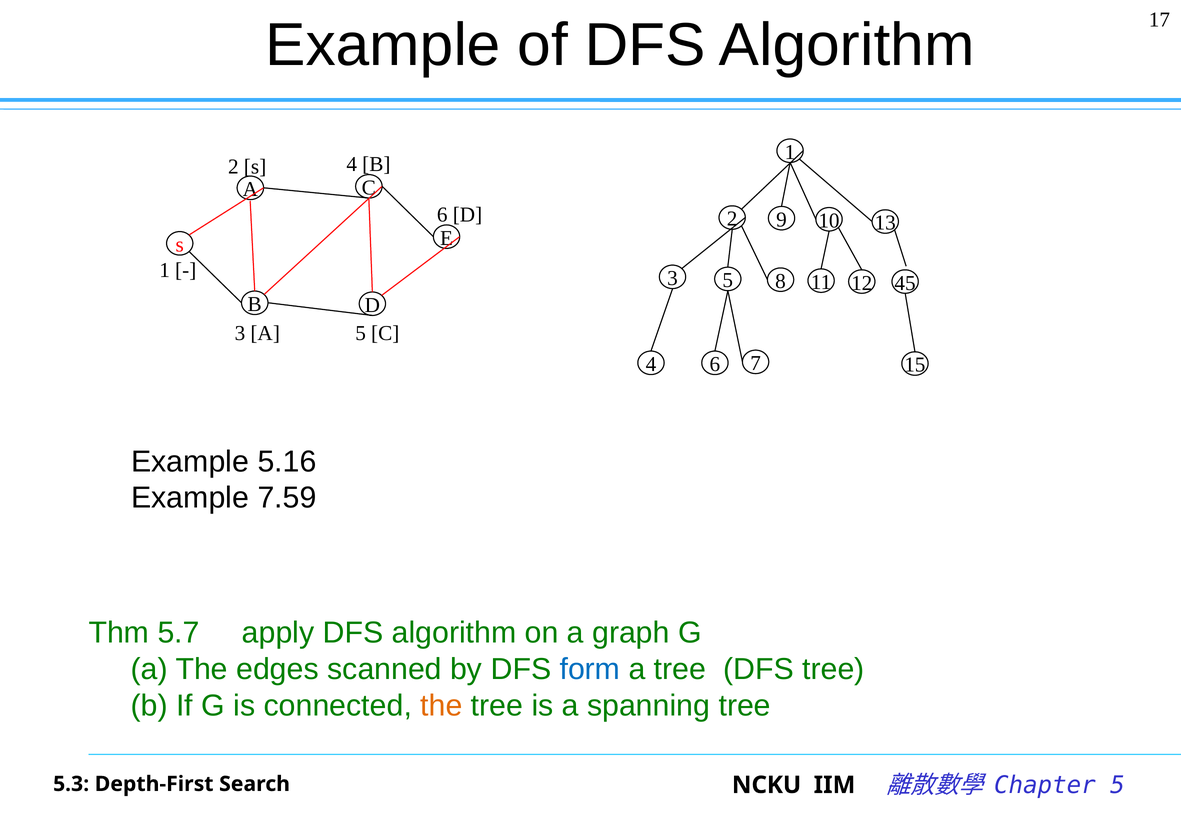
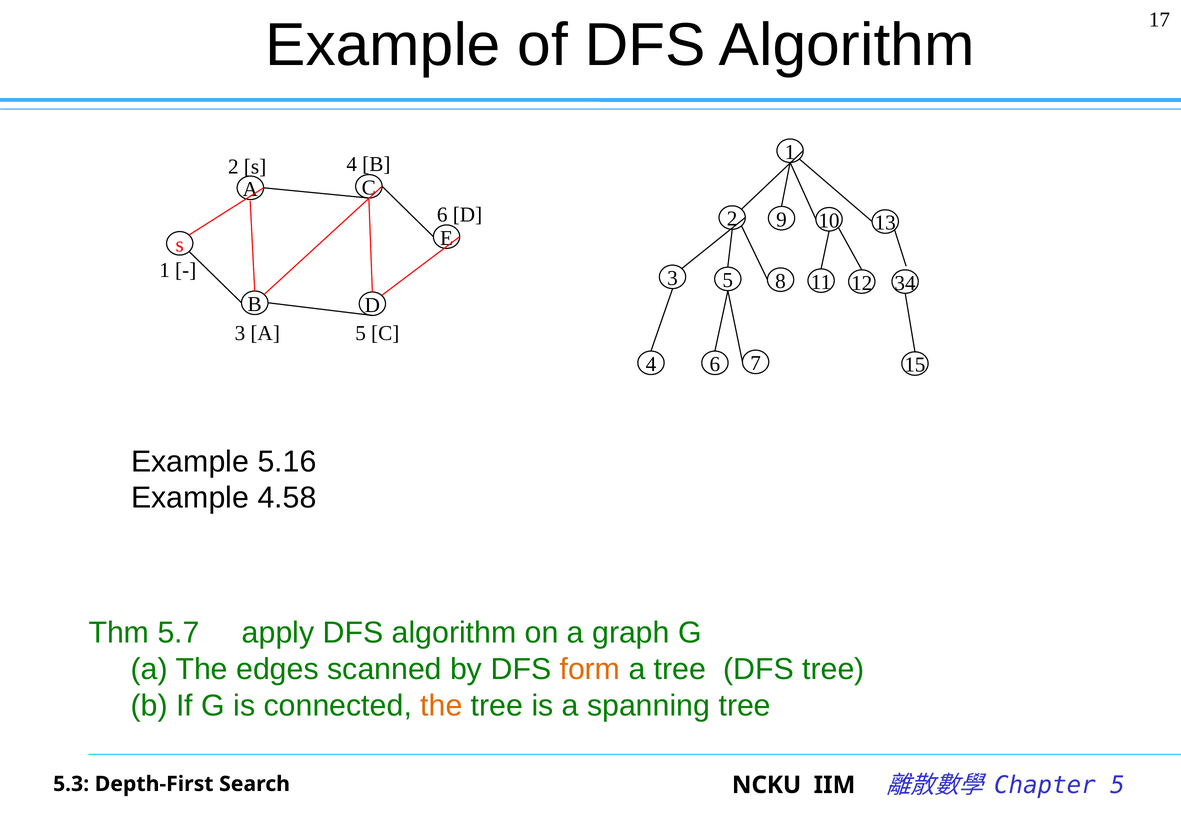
45: 45 -> 34
7.59: 7.59 -> 4.58
form colour: blue -> orange
